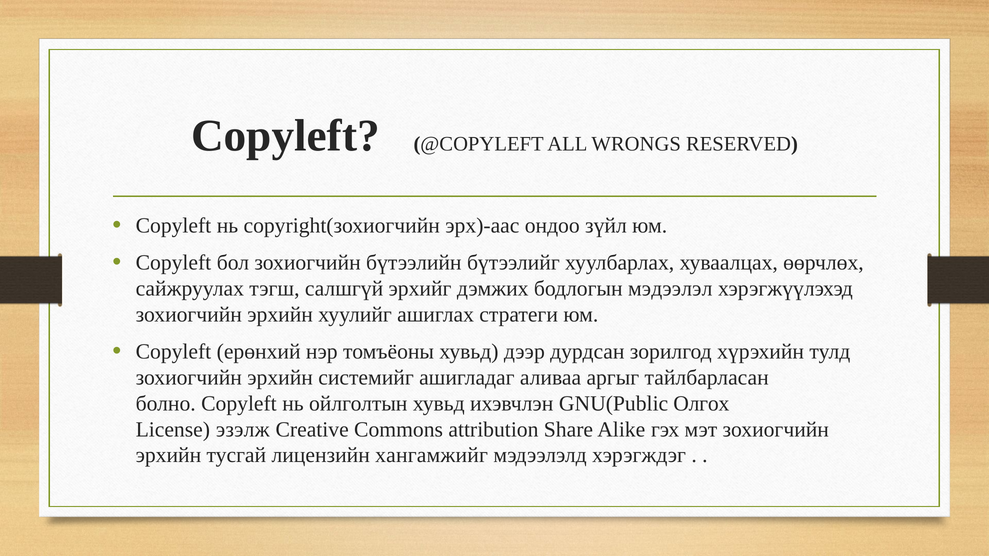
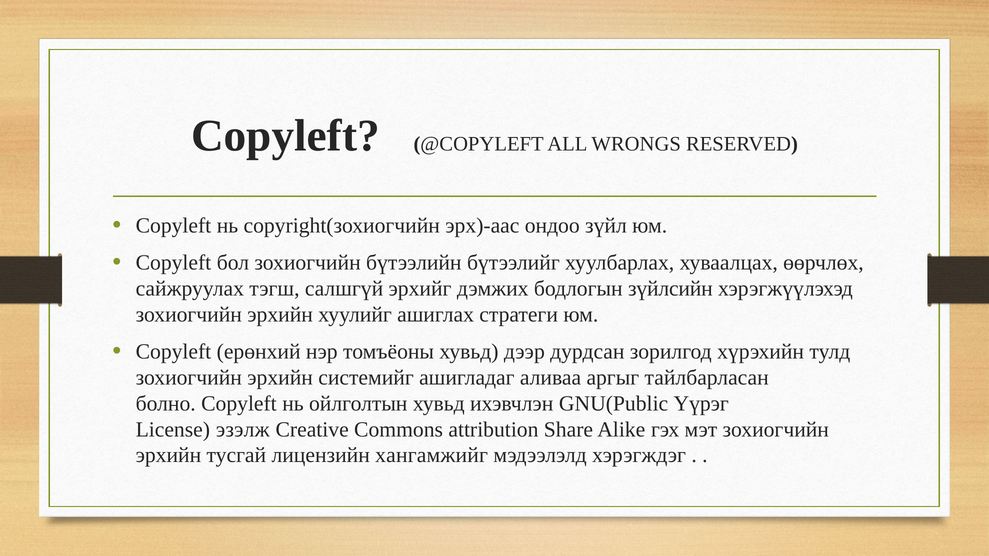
мэдээлэл: мэдээлэл -> зүйлсийн
Олгох: Олгох -> Үүрэг
